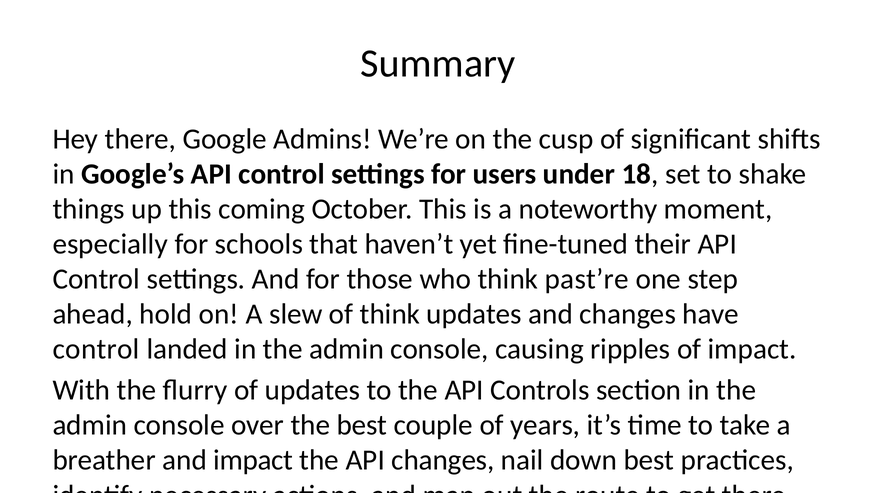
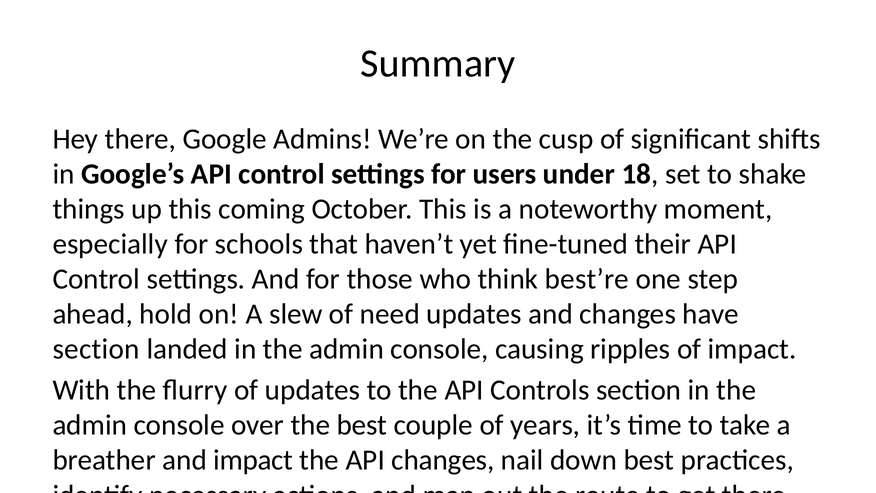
past’re: past’re -> best’re
of think: think -> need
control at (96, 349): control -> section
